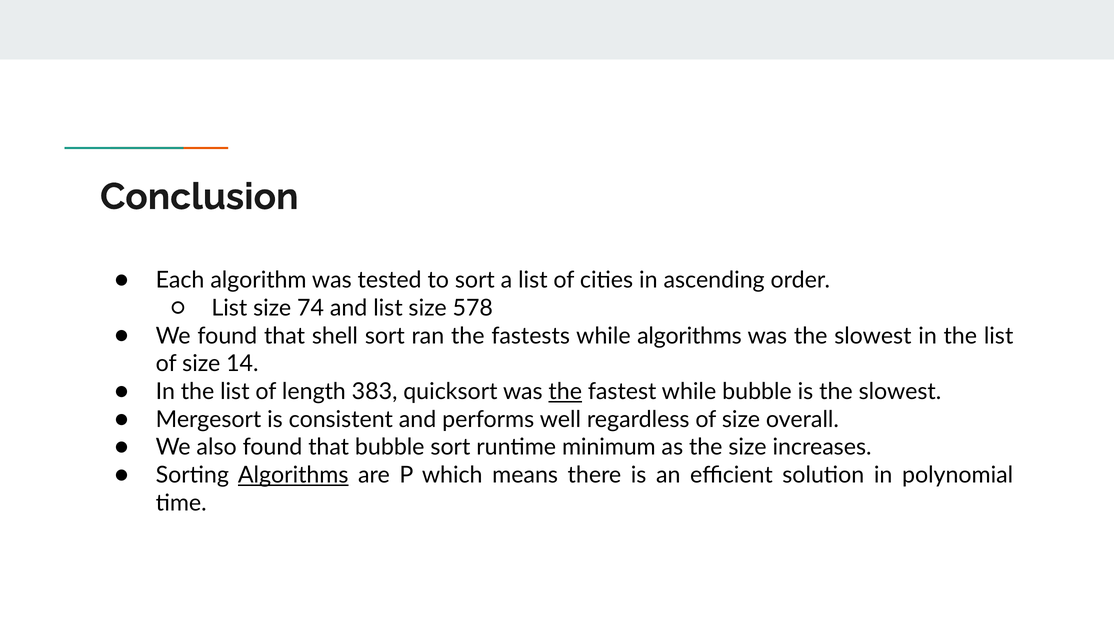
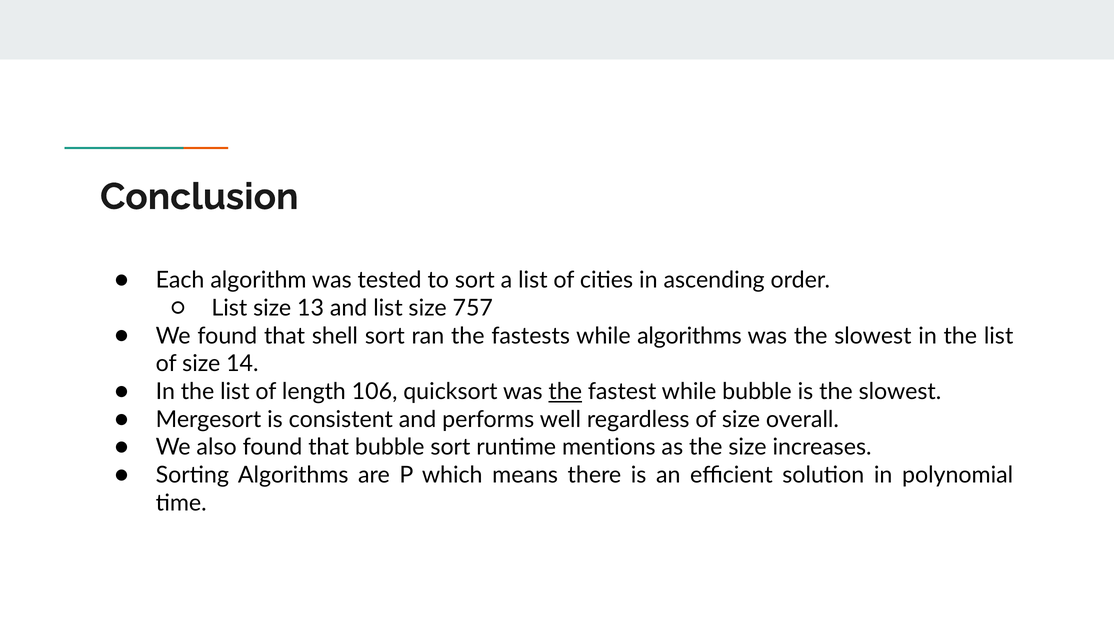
74: 74 -> 13
578: 578 -> 757
383: 383 -> 106
minimum: minimum -> mentions
Algorithms at (293, 475) underline: present -> none
